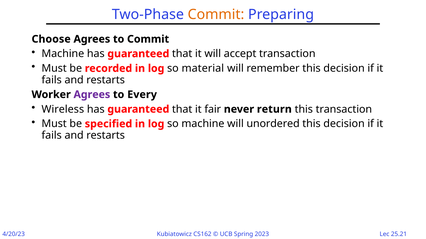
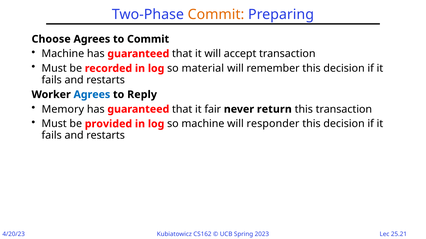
Agrees at (92, 95) colour: purple -> blue
Every: Every -> Reply
Wireless: Wireless -> Memory
specified: specified -> provided
unordered: unordered -> responder
